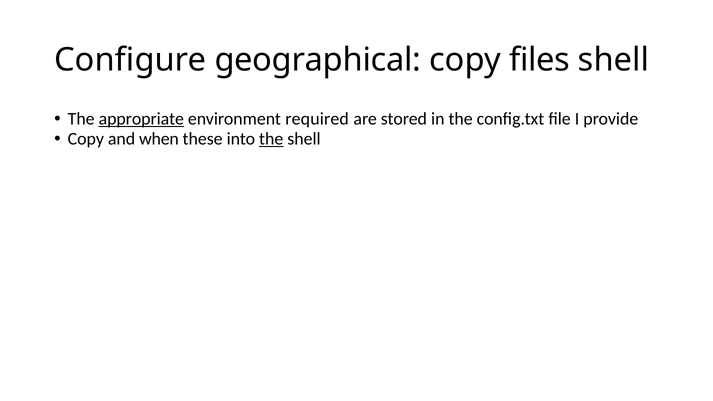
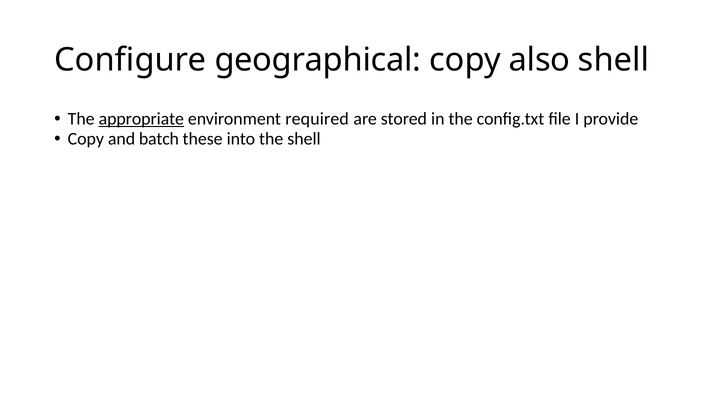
files: files -> also
when: when -> batch
the at (271, 139) underline: present -> none
